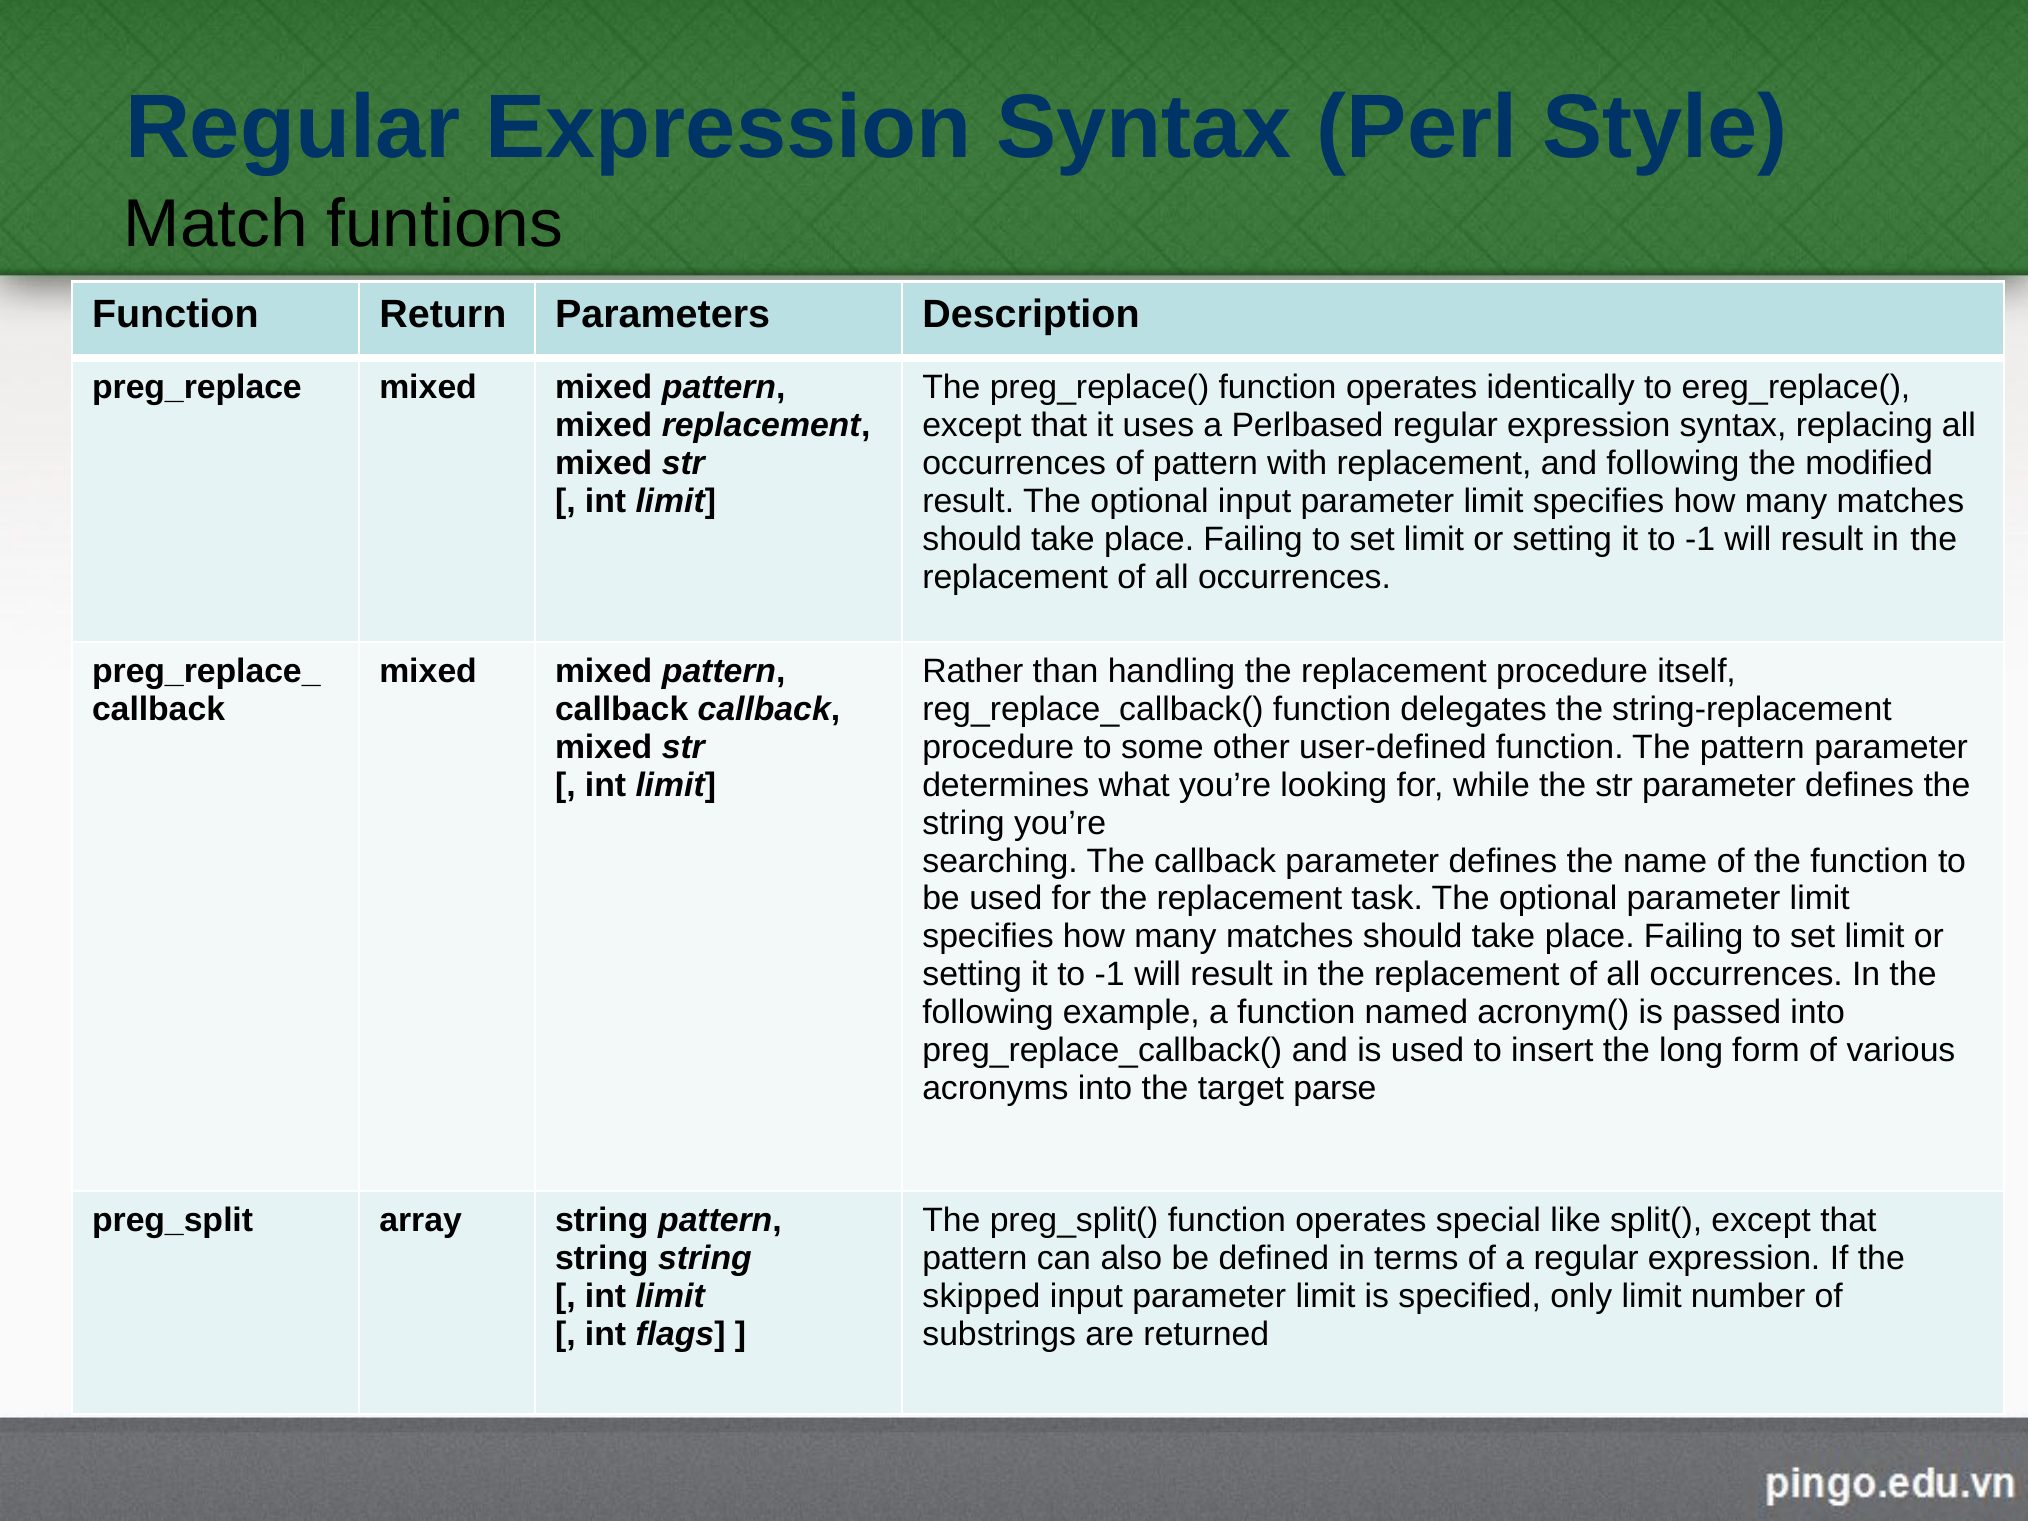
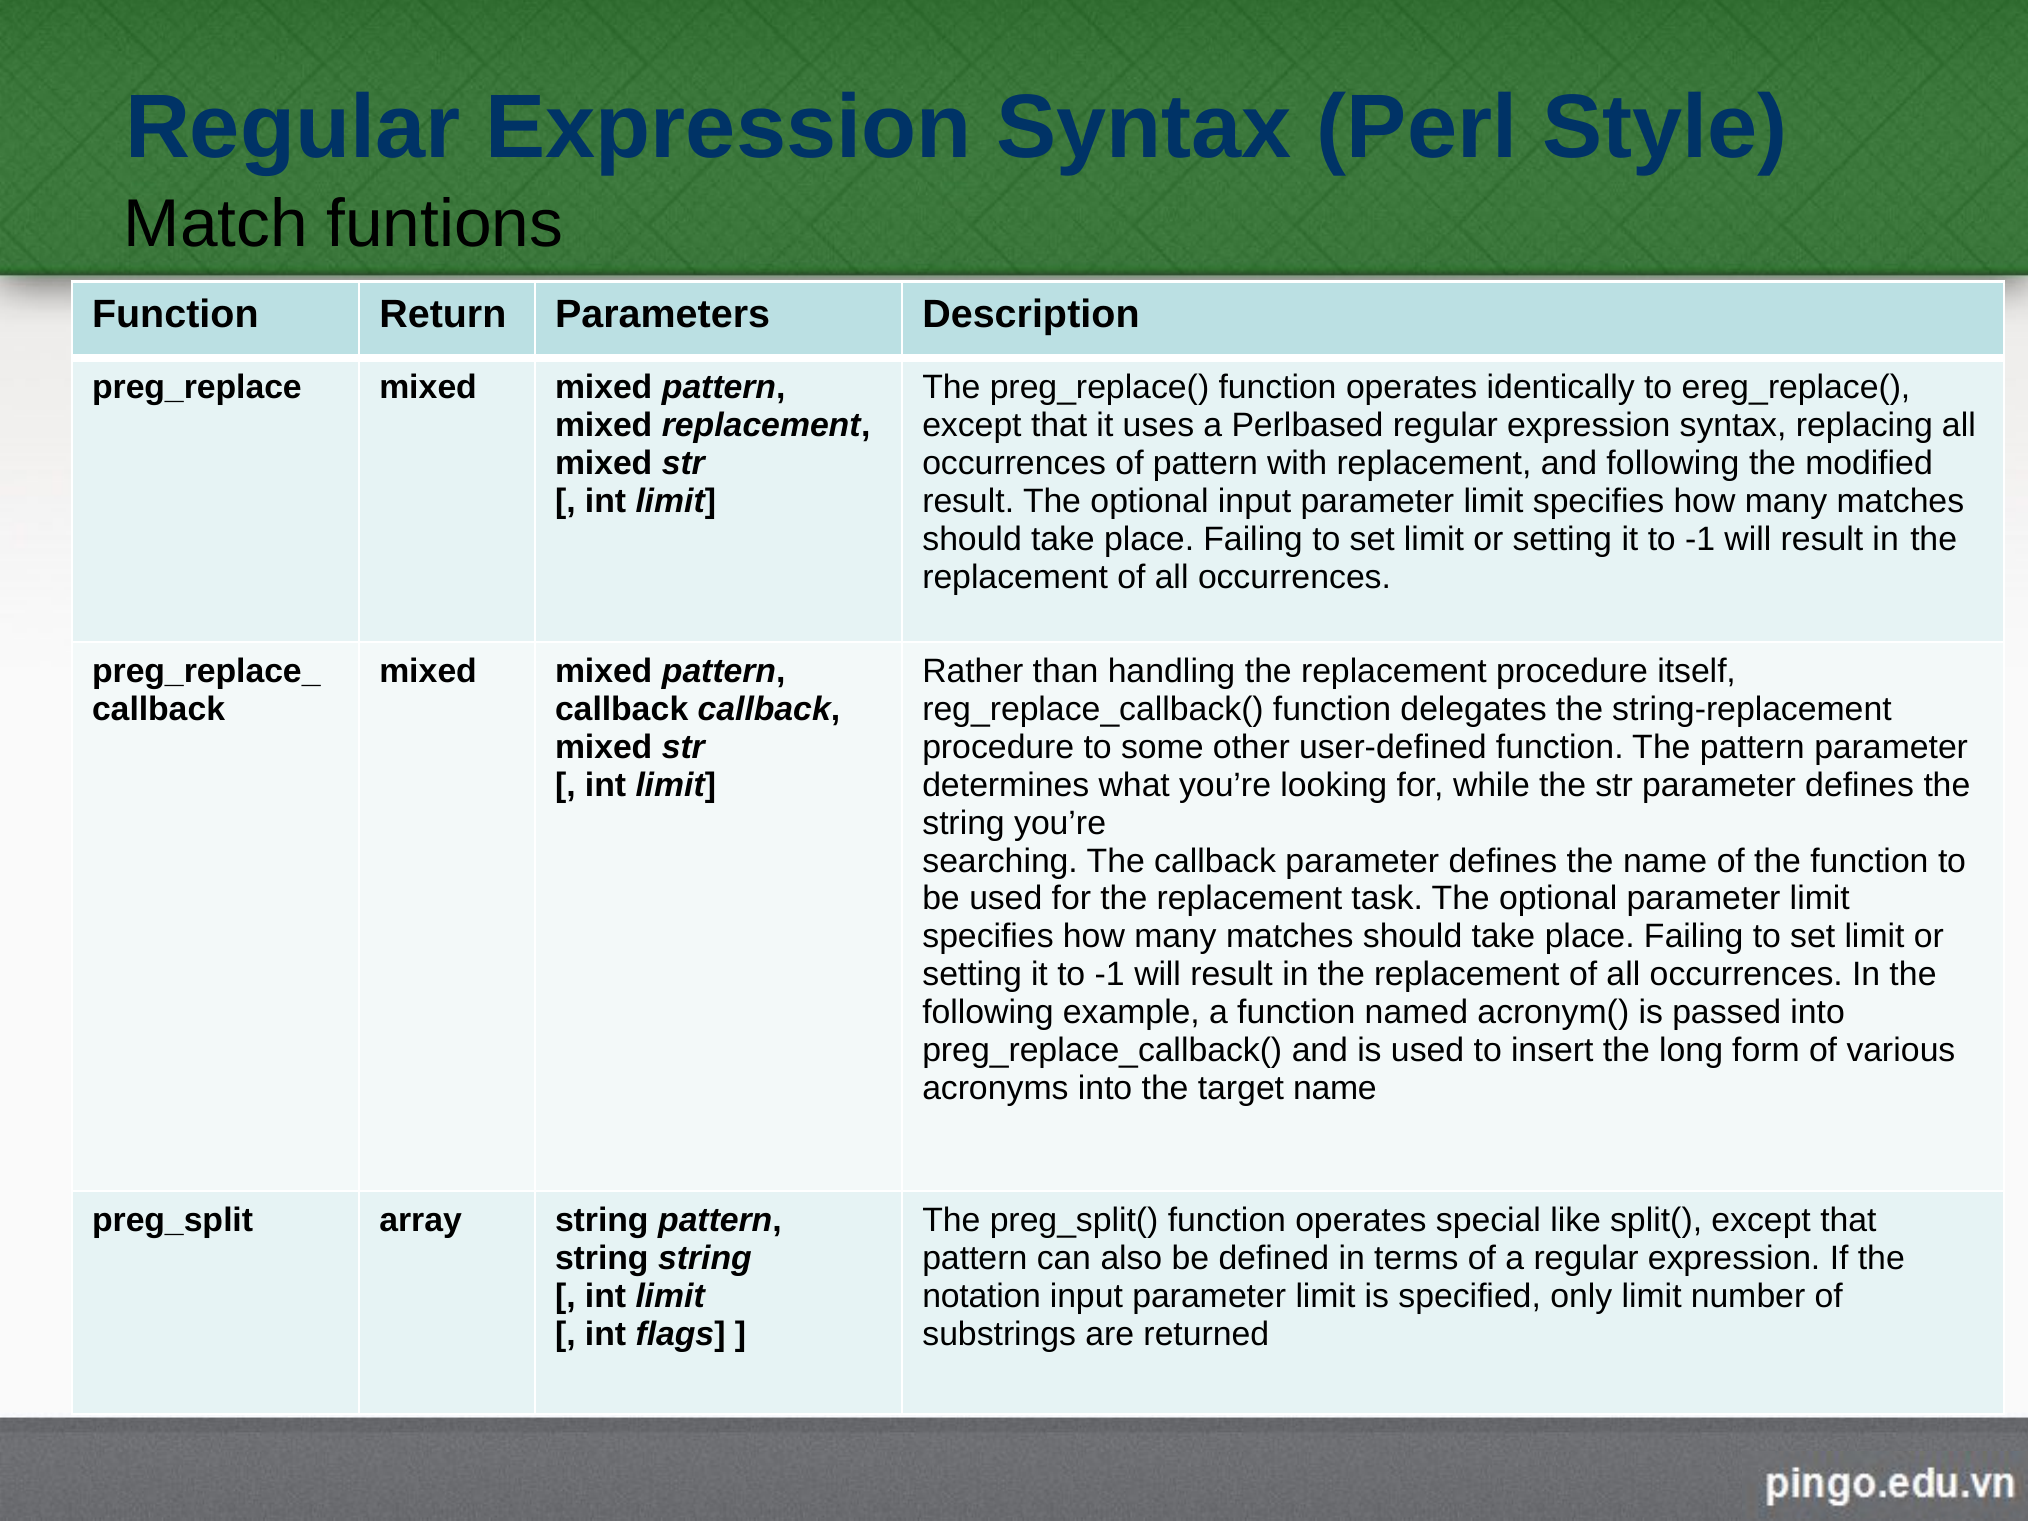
target parse: parse -> name
skipped: skipped -> notation
